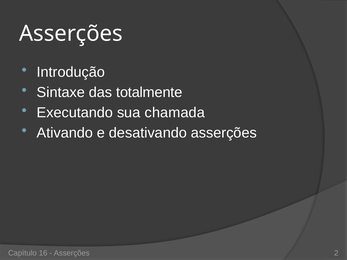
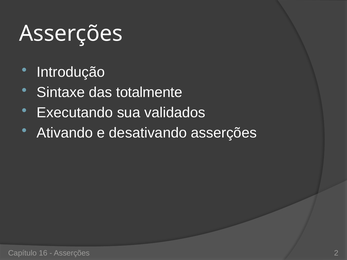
chamada: chamada -> validados
